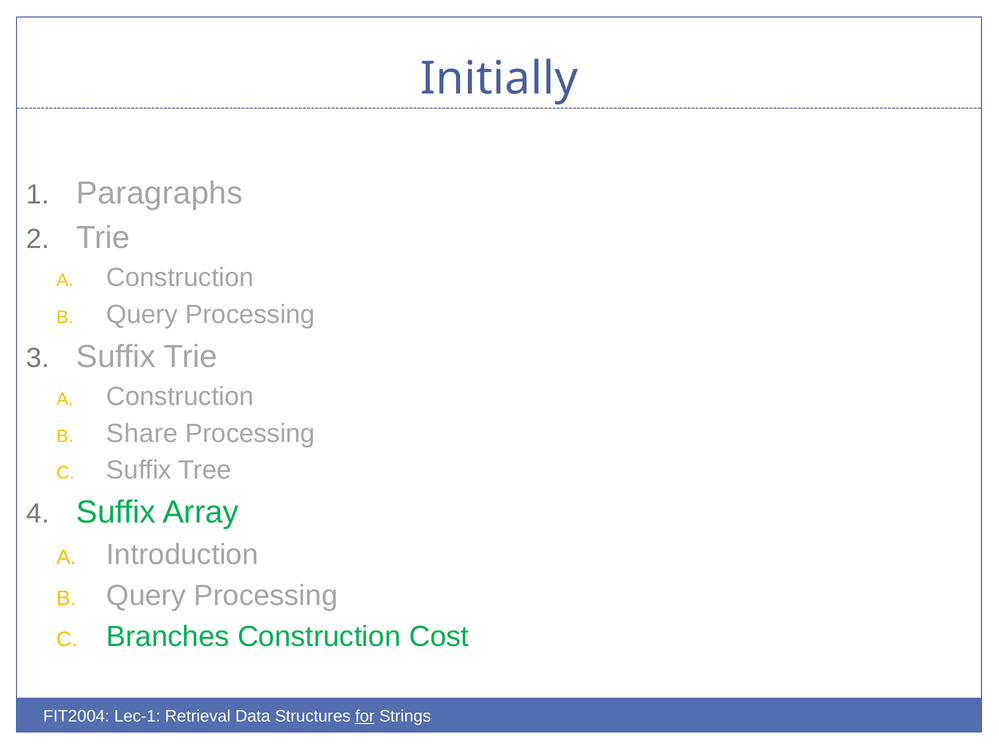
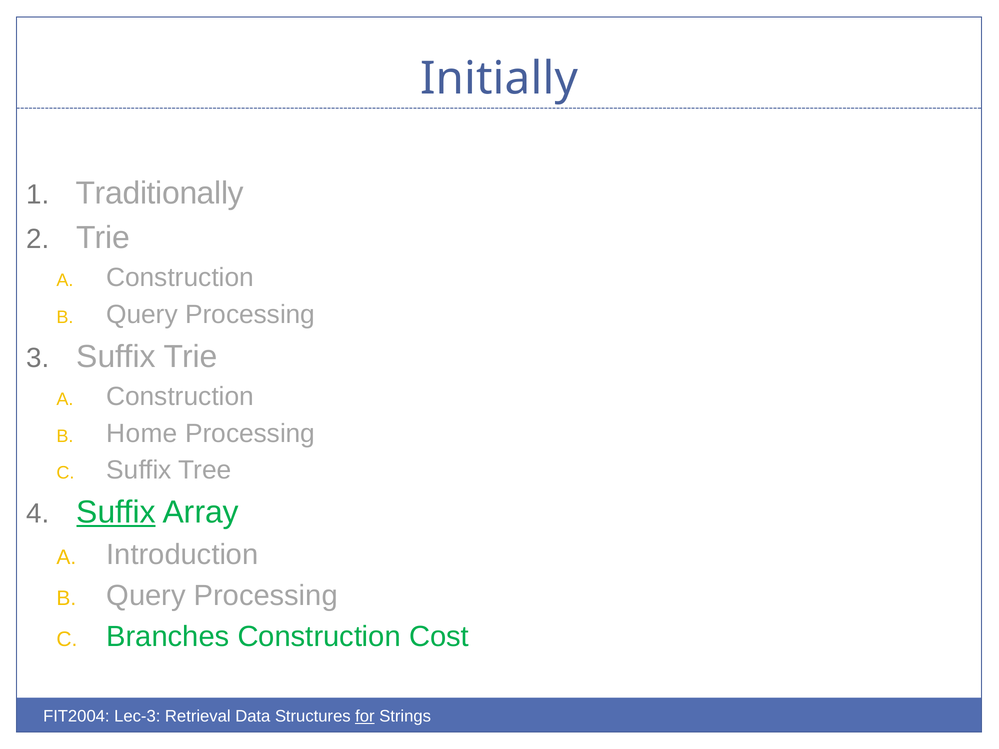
Paragraphs: Paragraphs -> Traditionally
Share: Share -> Home
Suffix at (116, 512) underline: none -> present
Lec-1: Lec-1 -> Lec-3
